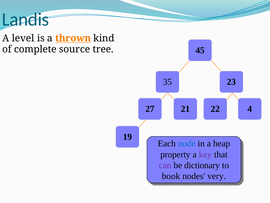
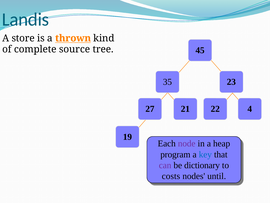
level: level -> store
node colour: blue -> purple
property: property -> program
key colour: purple -> blue
book: book -> costs
very: very -> until
